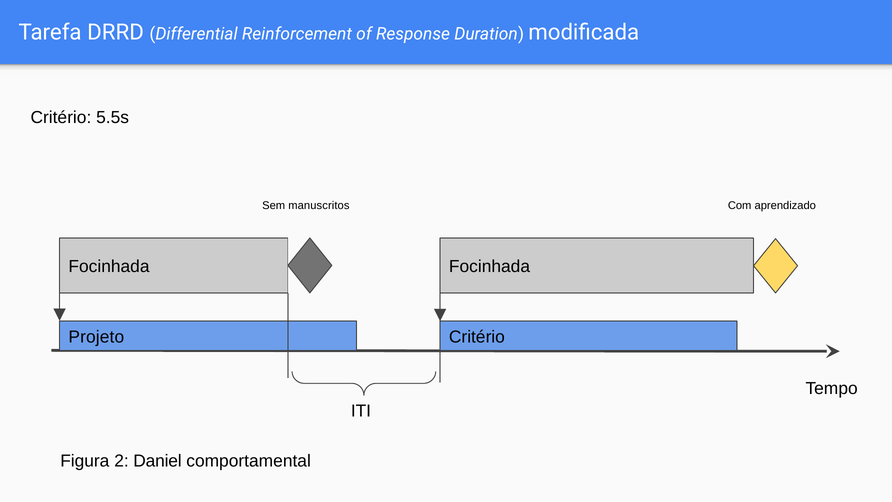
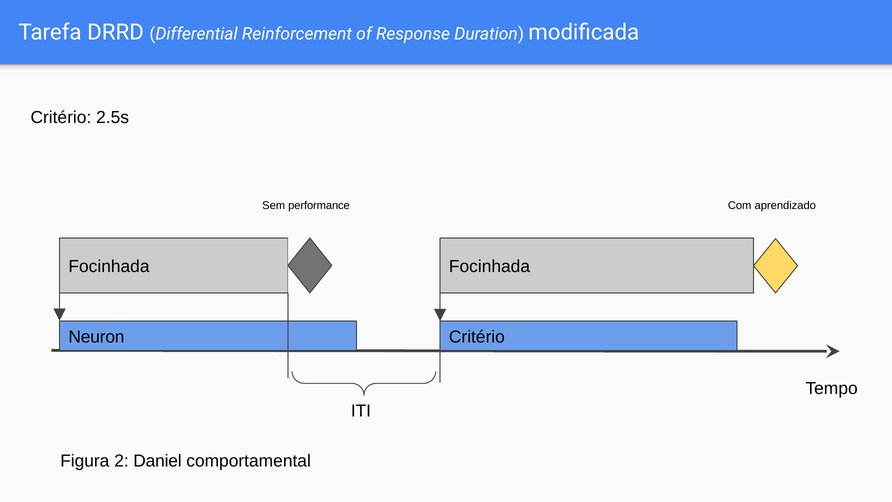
5.5s: 5.5s -> 2.5s
manuscritos: manuscritos -> performance
Projeto: Projeto -> Neuron
